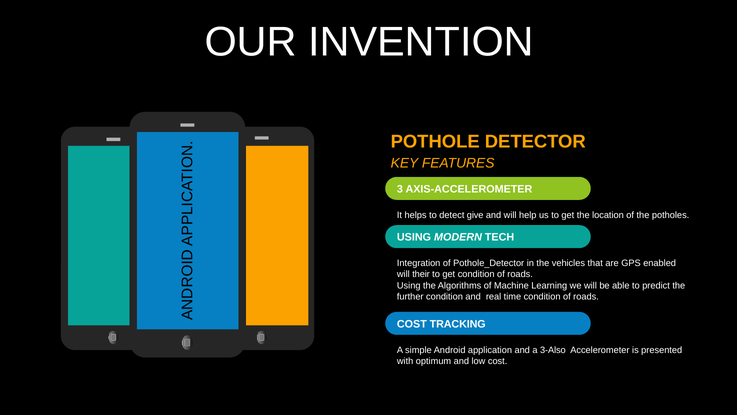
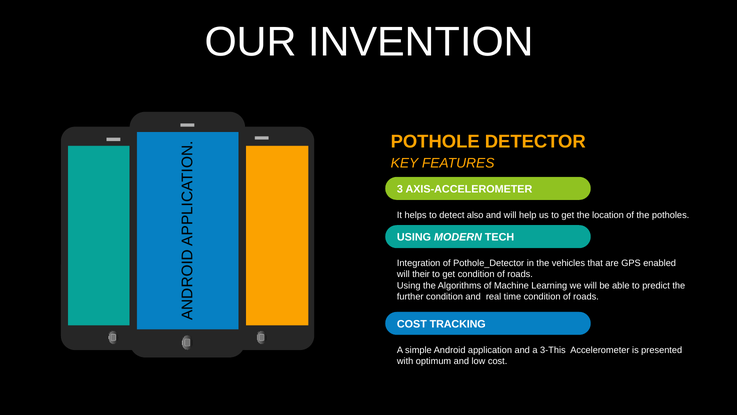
give: give -> also
3-Also: 3-Also -> 3-This
